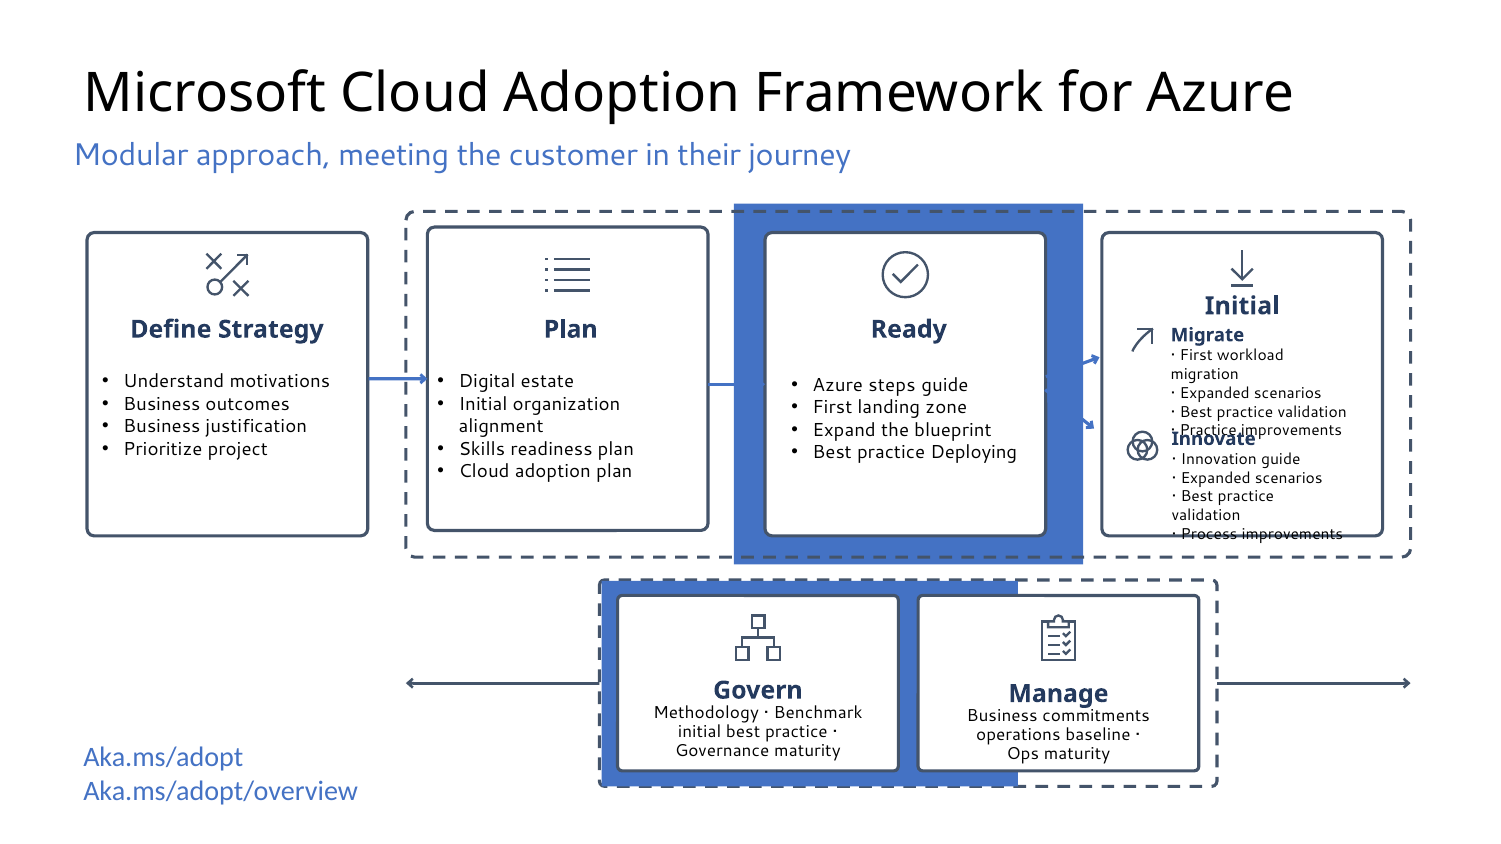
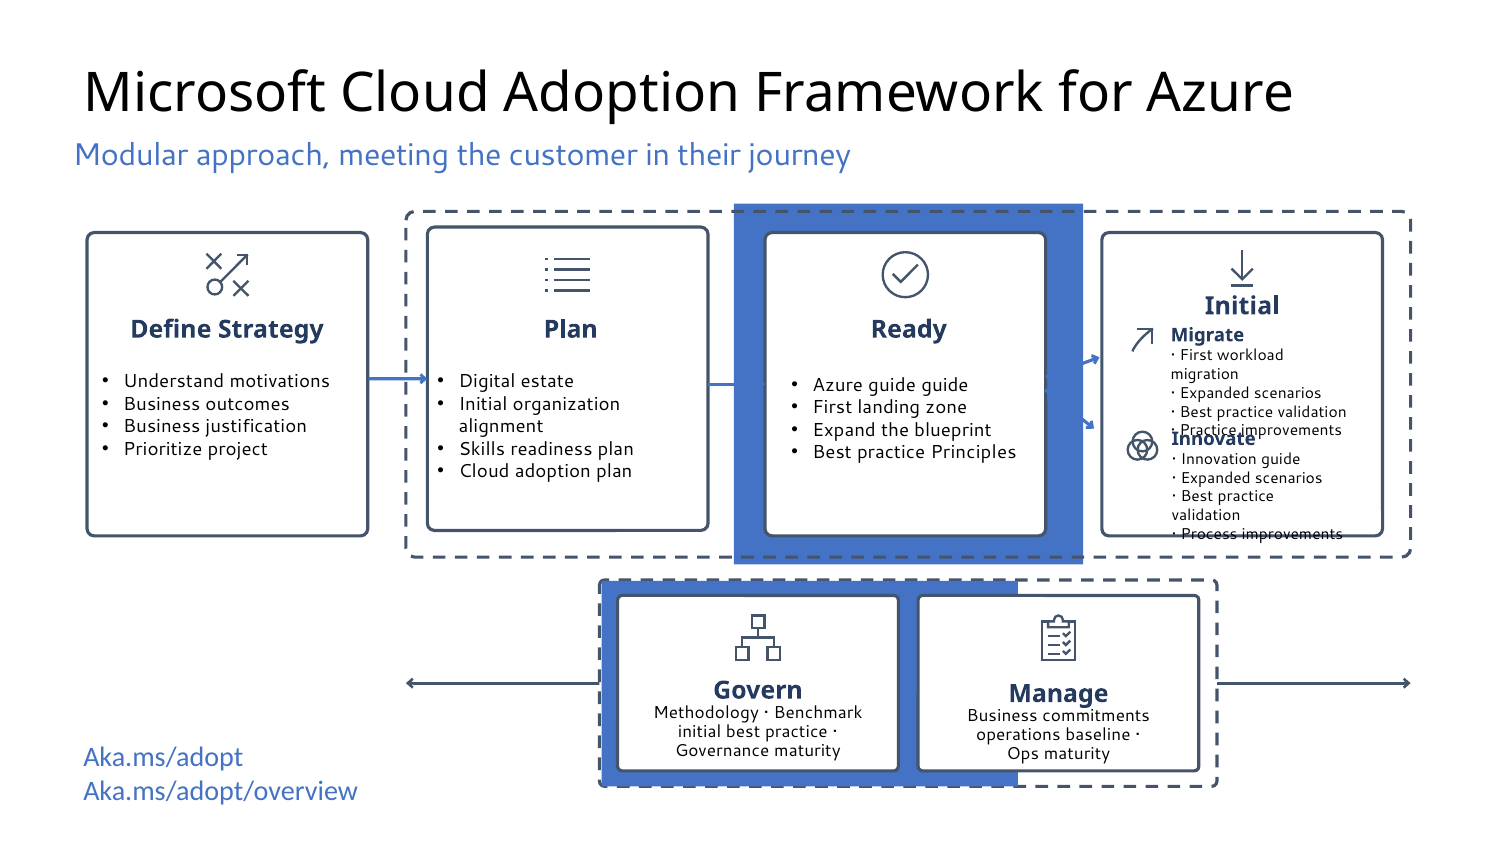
Azure steps: steps -> guide
Deploying: Deploying -> Principles
